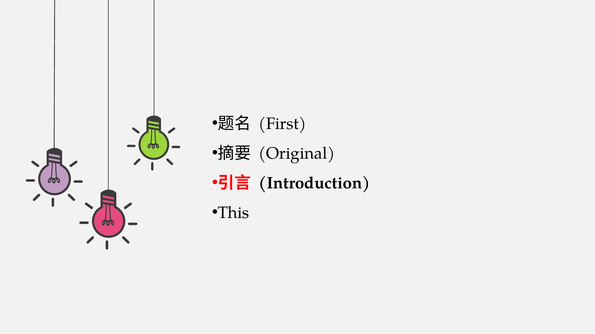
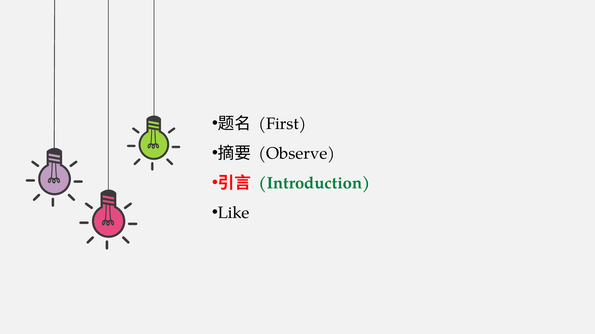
Original: Original -> Observe
Introduction colour: black -> green
This: This -> Like
